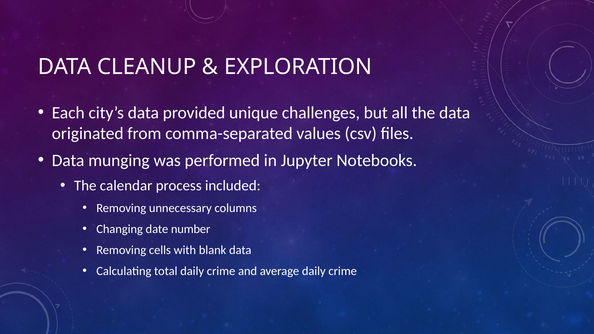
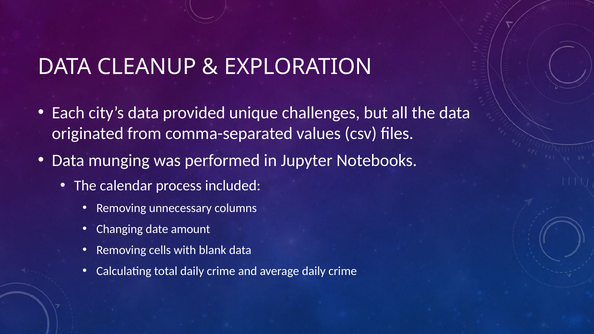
number: number -> amount
